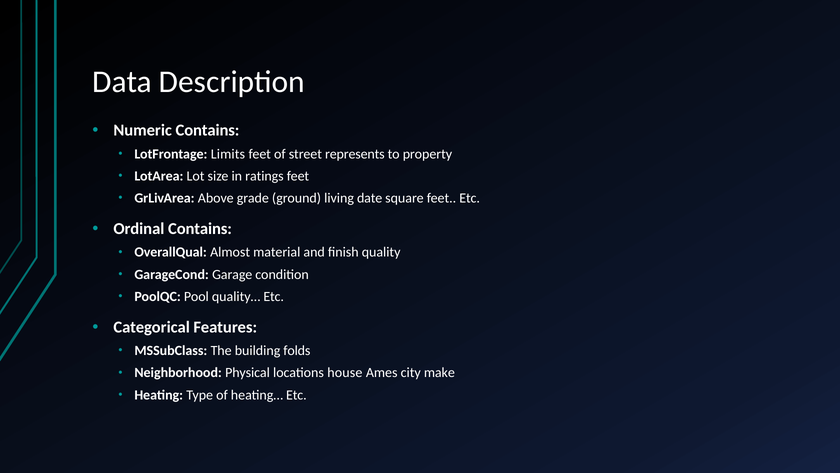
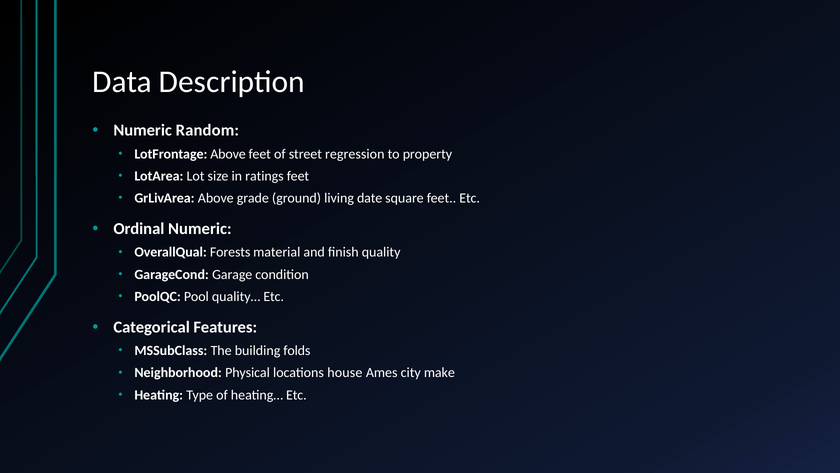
Numeric Contains: Contains -> Random
LotFrontage Limits: Limits -> Above
represents: represents -> regression
Ordinal Contains: Contains -> Numeric
Almost: Almost -> Forests
